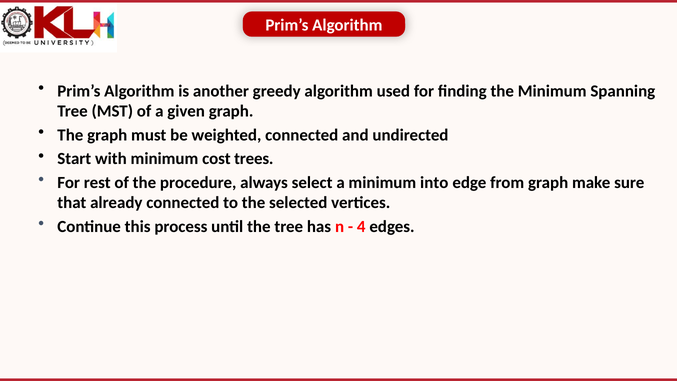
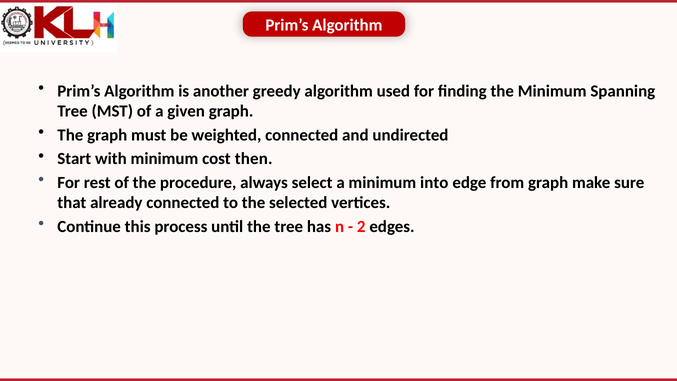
trees: trees -> then
4: 4 -> 2
